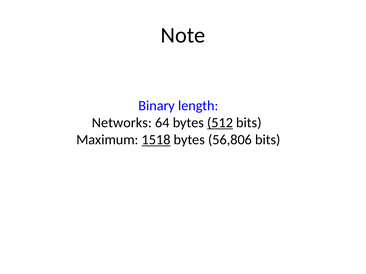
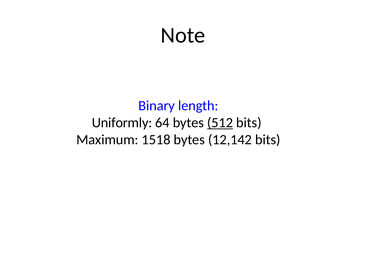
Networks: Networks -> Uniformly
1518 underline: present -> none
56,806: 56,806 -> 12,142
